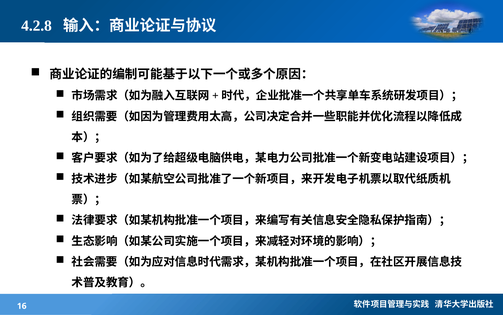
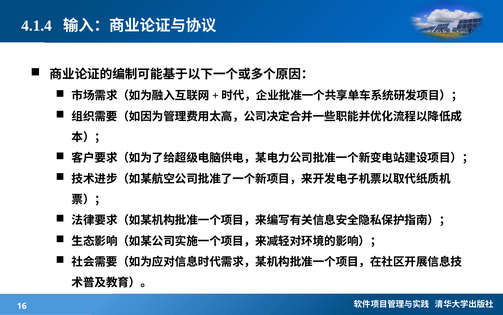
4.2.8: 4.2.8 -> 4.1.4
